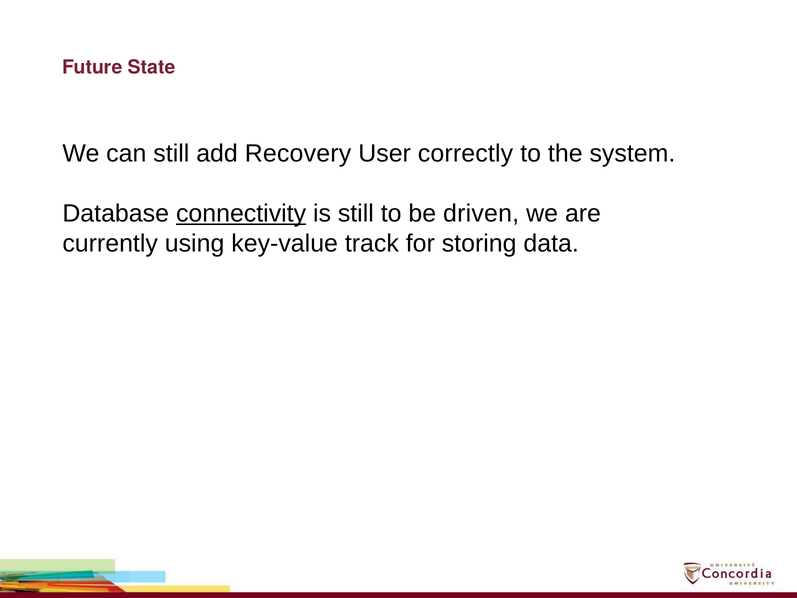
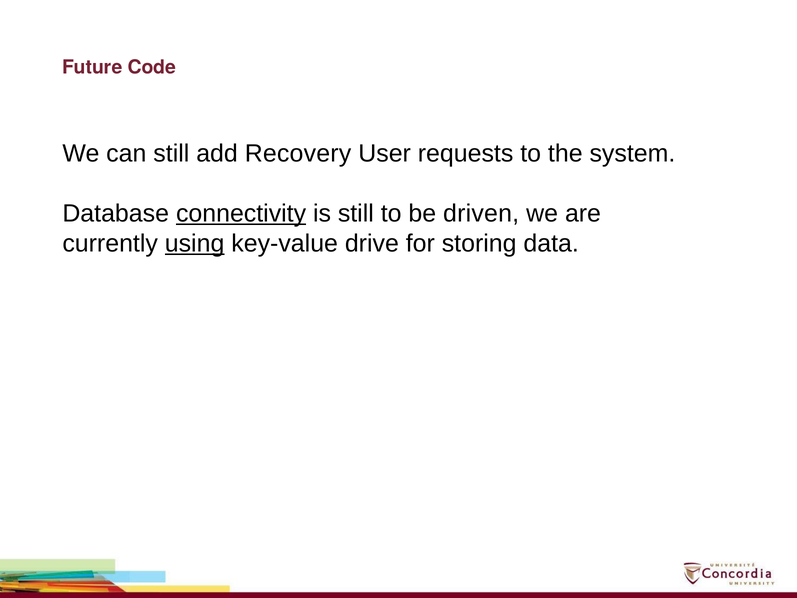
State: State -> Code
correctly: correctly -> requests
using underline: none -> present
track: track -> drive
